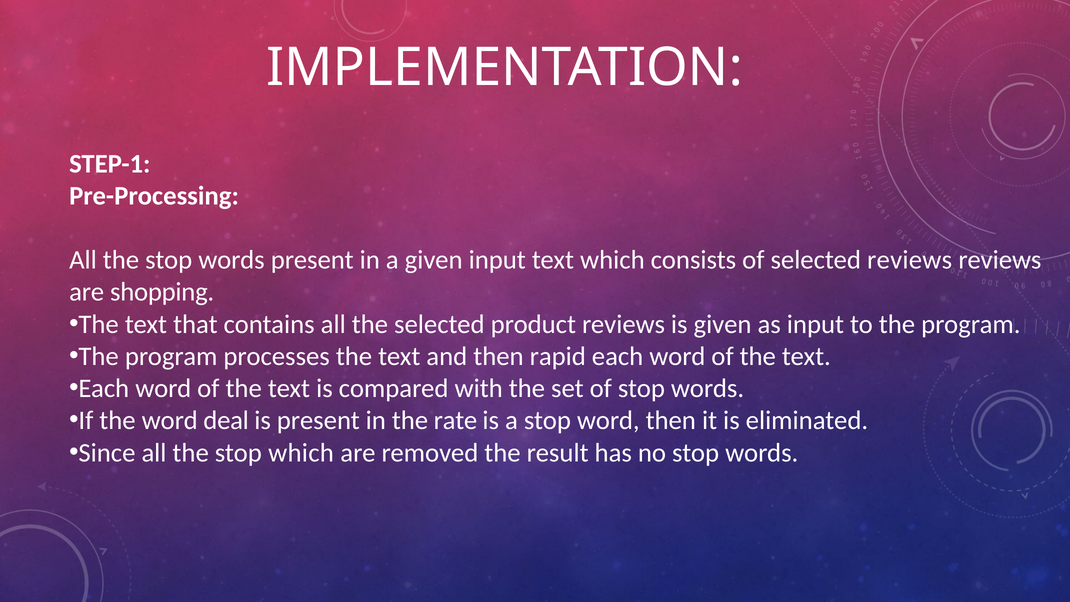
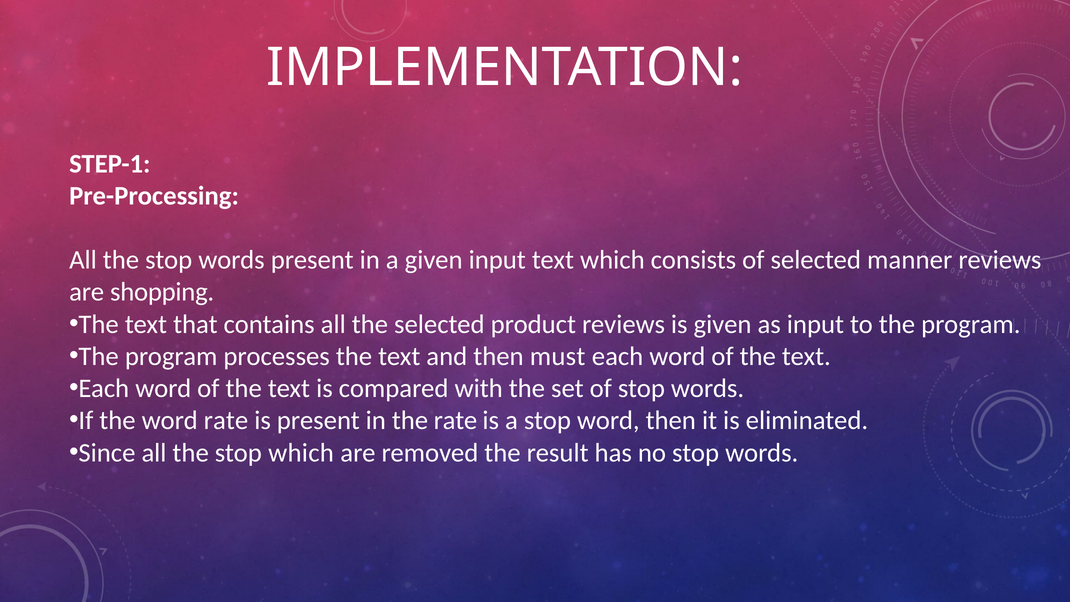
selected reviews: reviews -> manner
rapid: rapid -> must
word deal: deal -> rate
